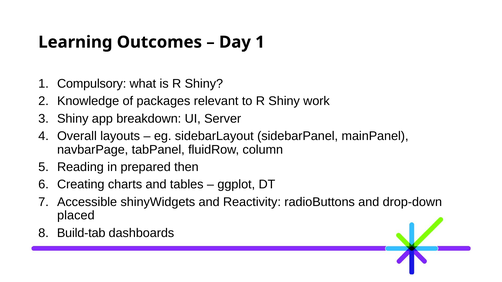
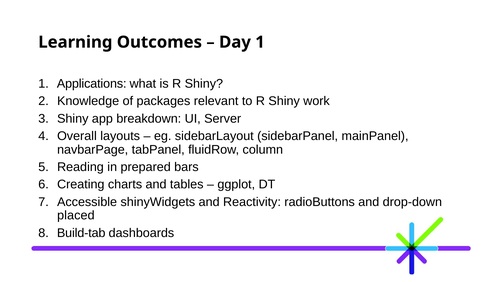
Compulsory: Compulsory -> Applications
then: then -> bars
